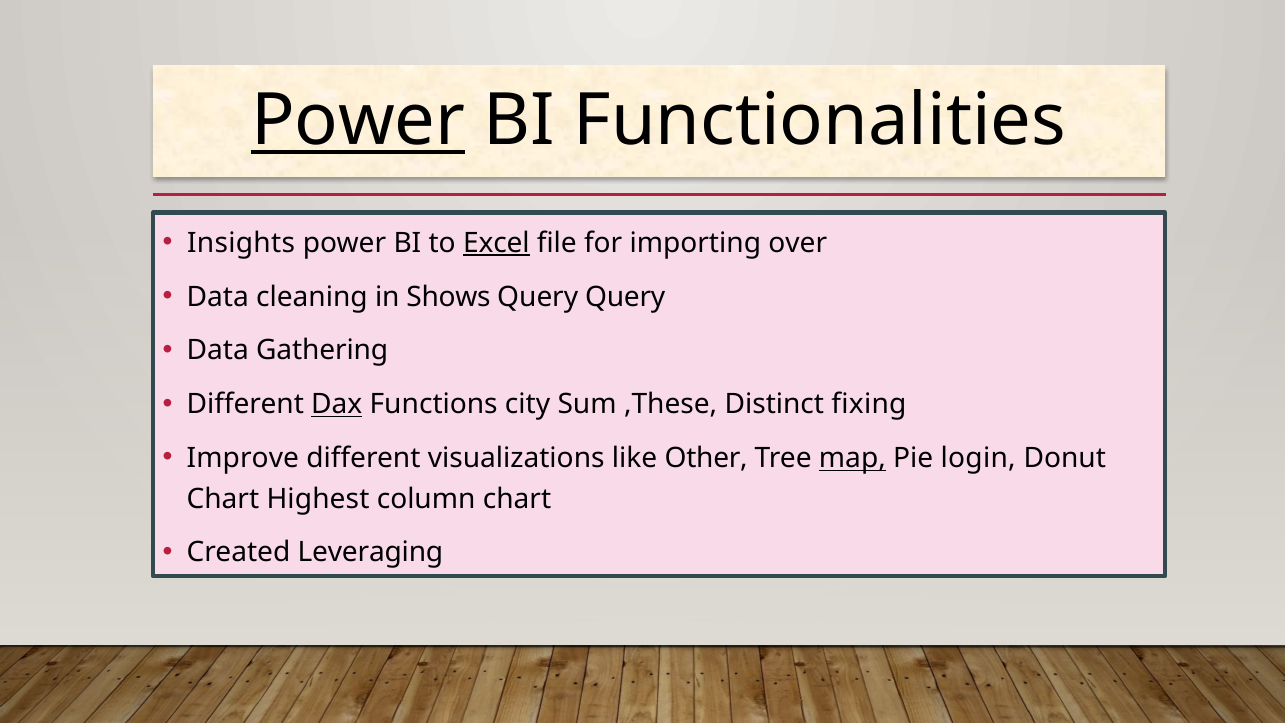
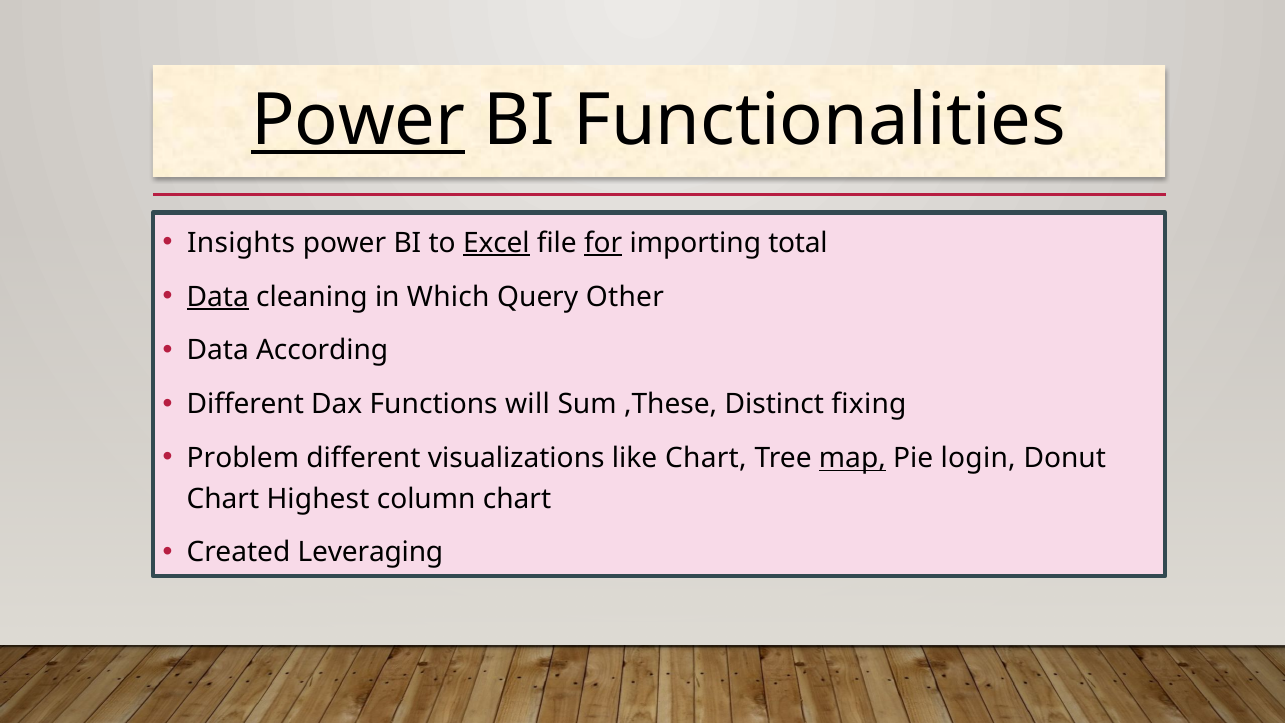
for underline: none -> present
over: over -> total
Data at (218, 297) underline: none -> present
Shows: Shows -> Which
Query Query: Query -> Other
Gathering: Gathering -> According
Dax underline: present -> none
city: city -> will
Improve: Improve -> Problem
like Other: Other -> Chart
